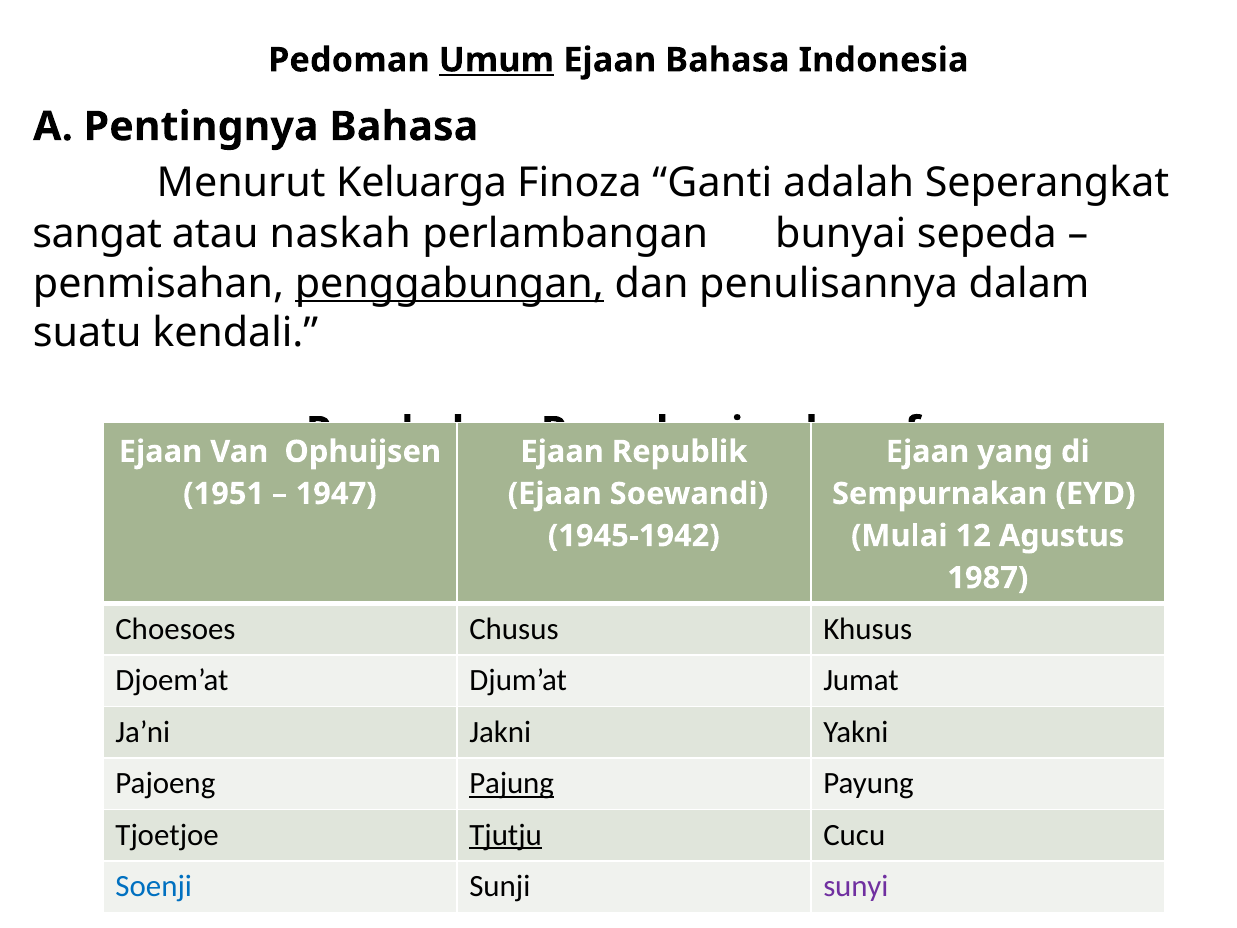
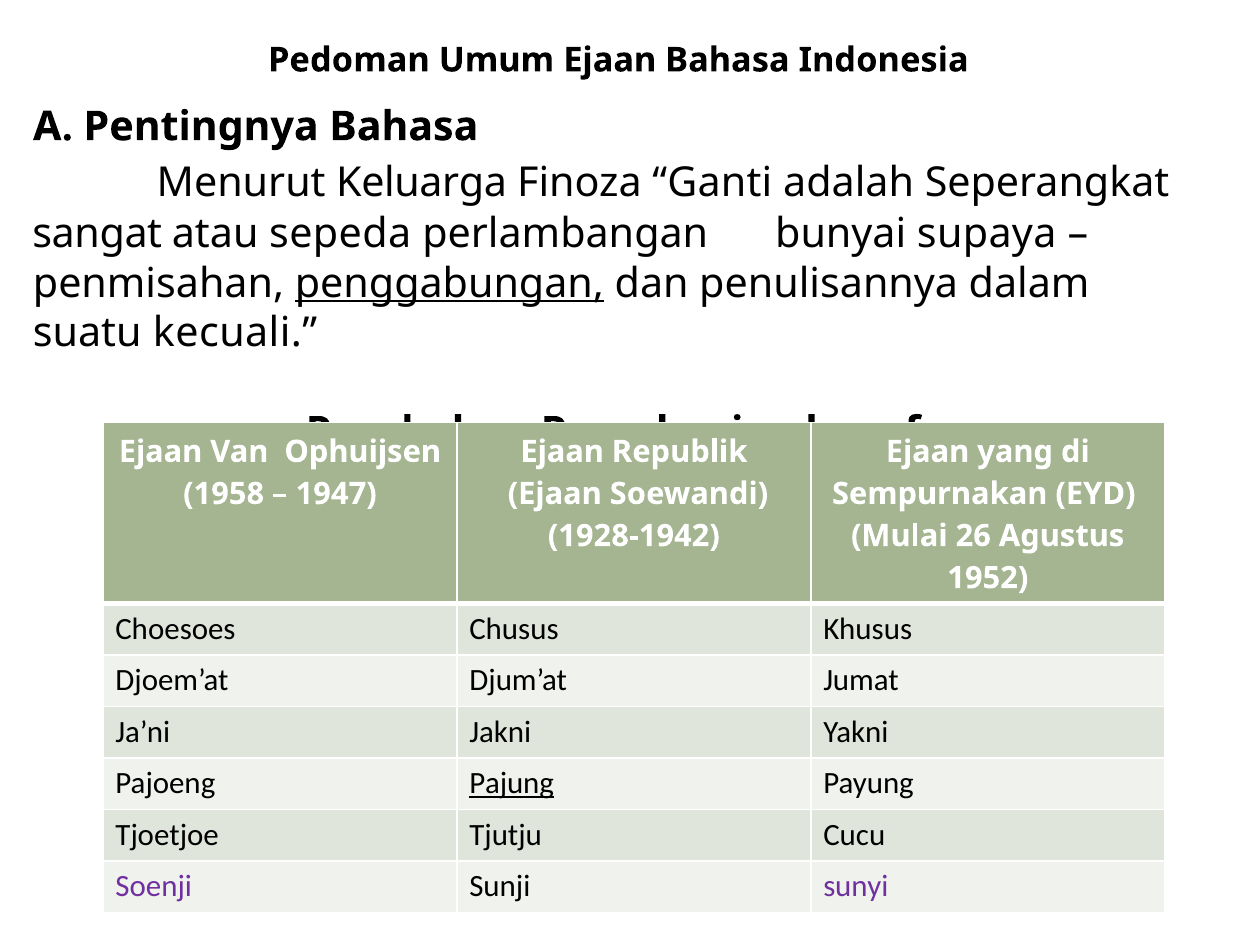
Umum underline: present -> none
naskah: naskah -> sepeda
sepeda: sepeda -> supaya
kendali: kendali -> kecuali
1951: 1951 -> 1958
1945-1942: 1945-1942 -> 1928-1942
12: 12 -> 26
1987: 1987 -> 1952
Tjutju underline: present -> none
Soenji colour: blue -> purple
